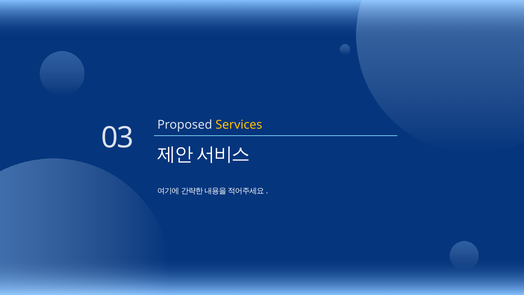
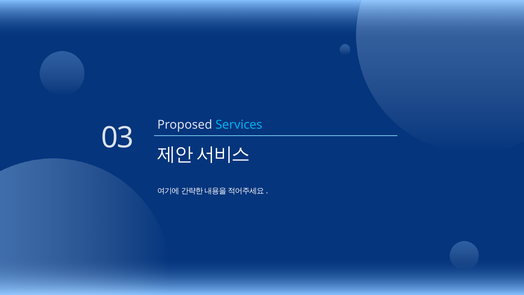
Services colour: yellow -> light blue
